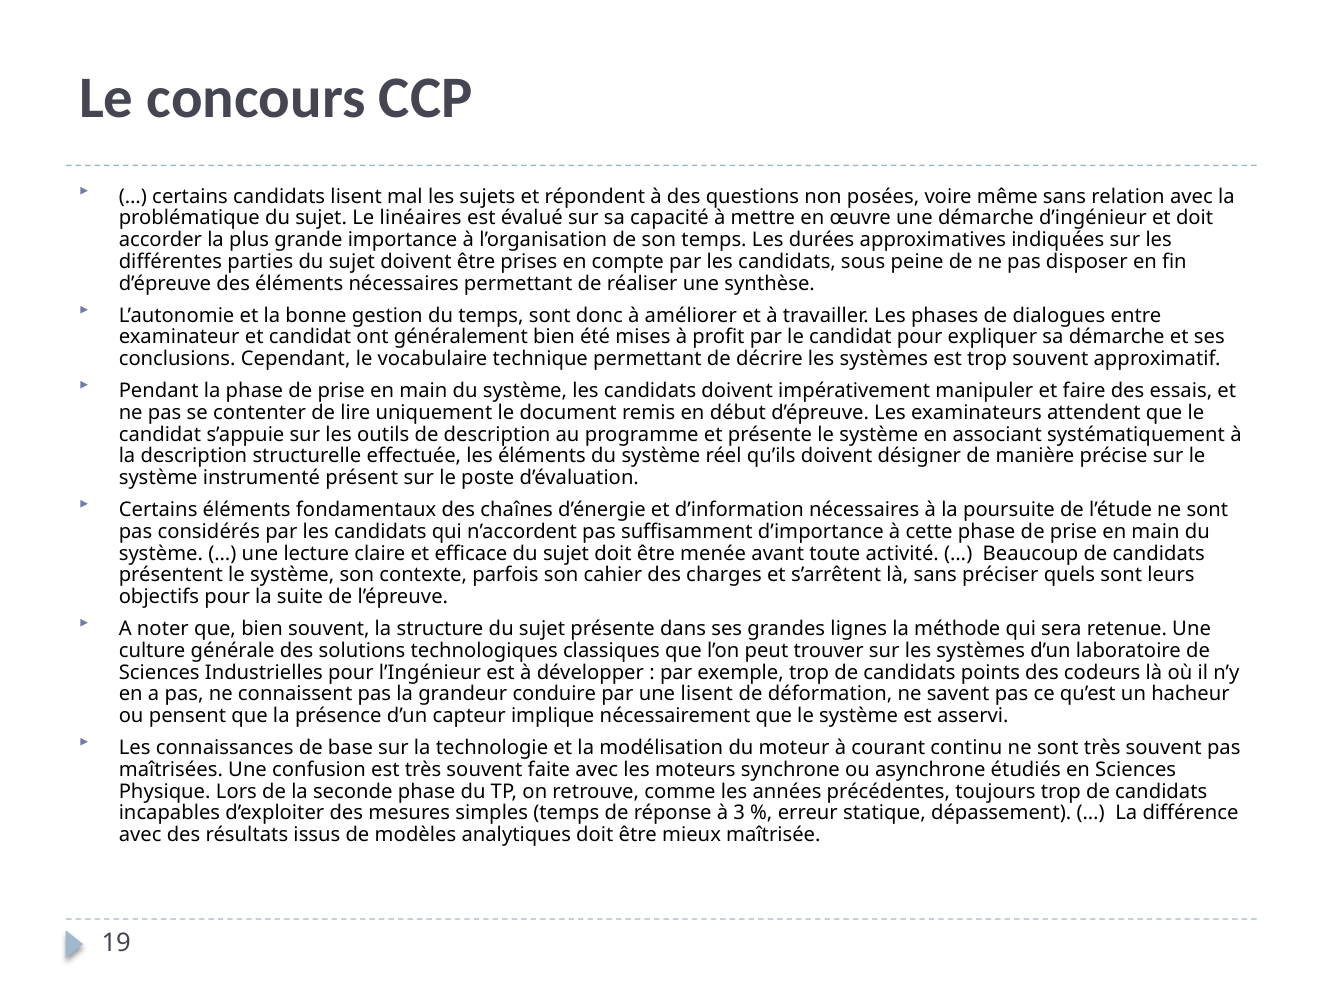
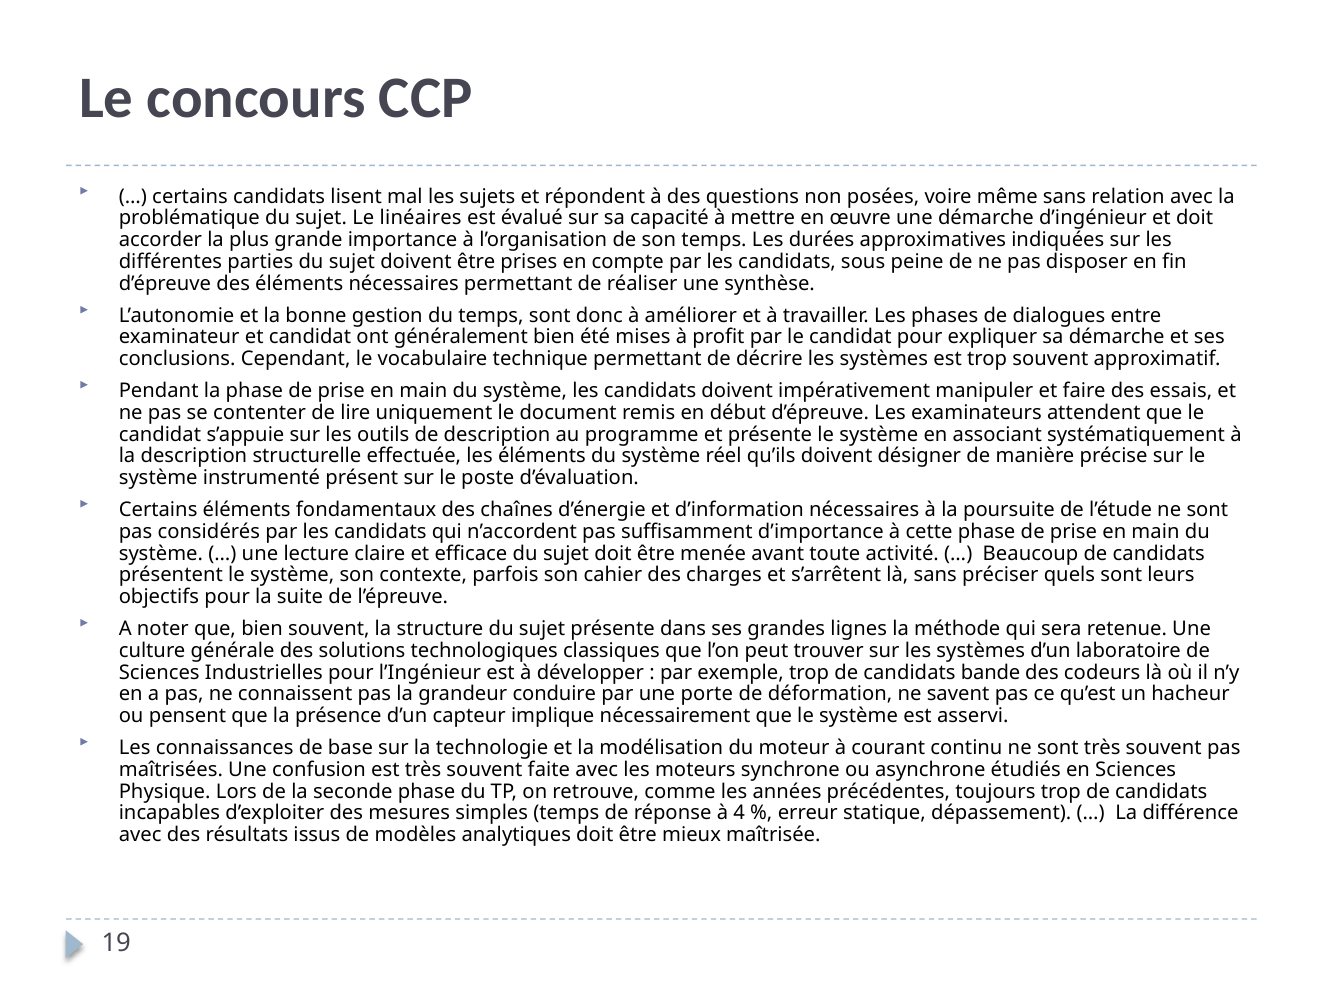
points: points -> bande
une lisent: lisent -> porte
3: 3 -> 4
